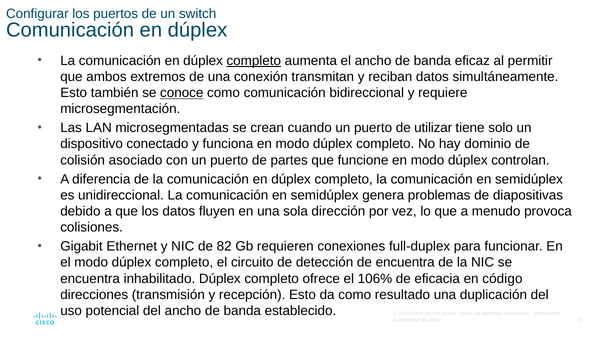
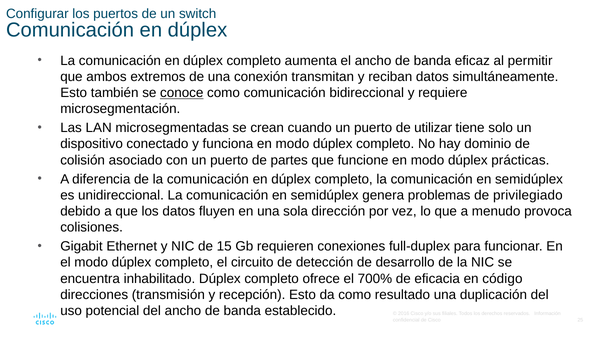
completo at (254, 61) underline: present -> none
controlan: controlan -> prácticas
diapositivas: diapositivas -> privilegiado
82: 82 -> 15
de encuentra: encuentra -> desarrollo
106%: 106% -> 700%
